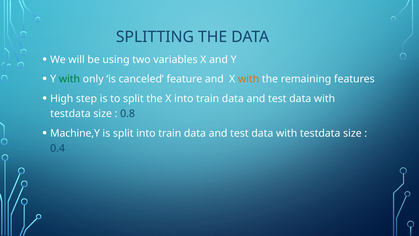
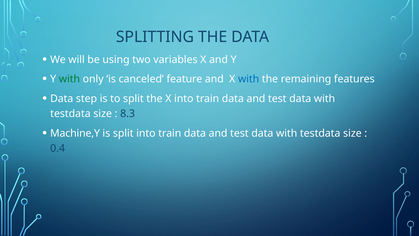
with at (249, 79) colour: orange -> blue
High at (62, 99): High -> Data
0.8: 0.8 -> 8.3
